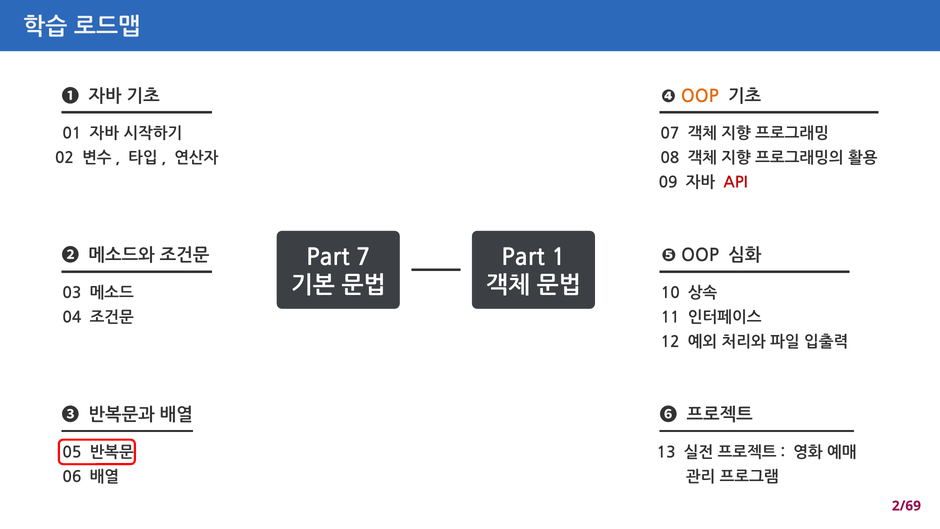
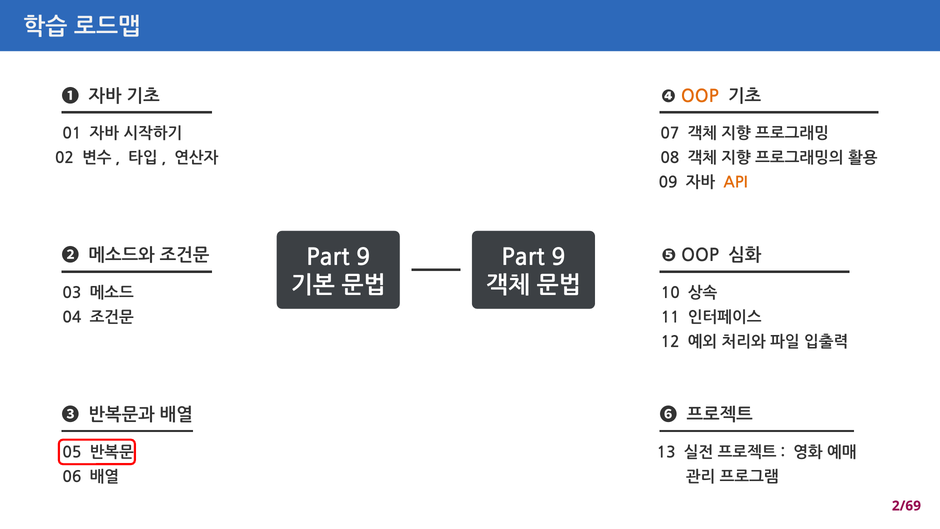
API colour: red -> orange
7 at (363, 257): 7 -> 9
1 at (558, 257): 1 -> 9
